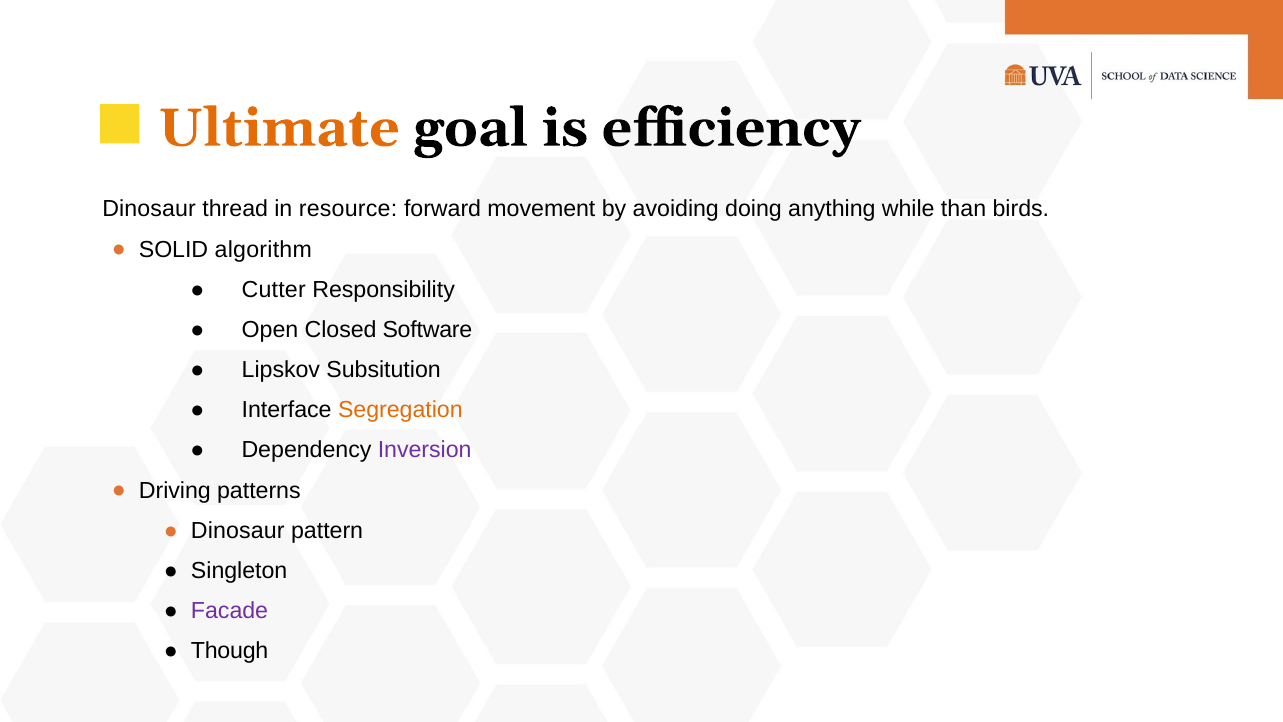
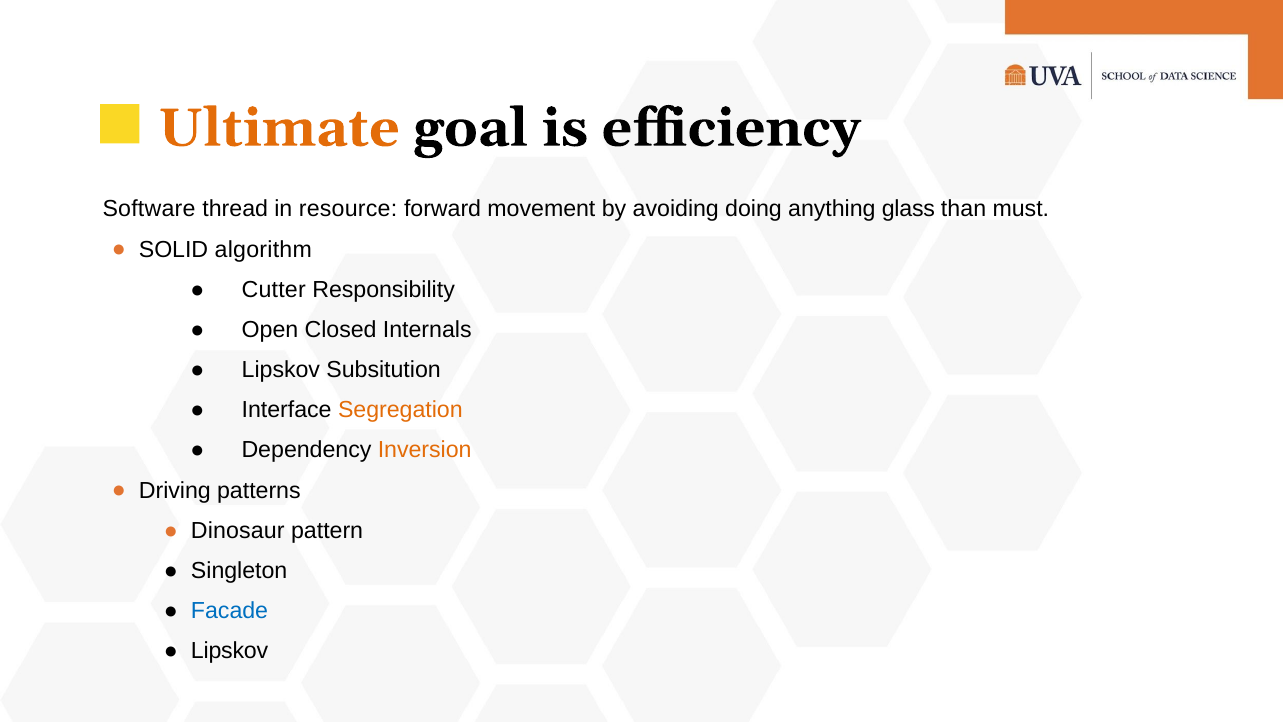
Dinosaur at (149, 209): Dinosaur -> Software
while: while -> glass
birds: birds -> must
Software: Software -> Internals
Inversion colour: purple -> orange
Facade colour: purple -> blue
Though at (230, 651): Though -> Lipskov
